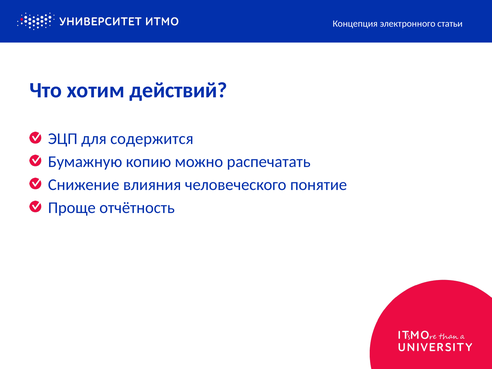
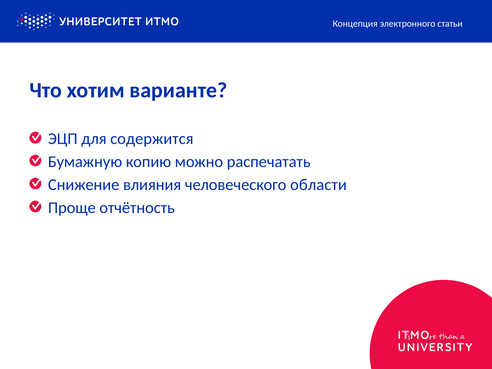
действий: действий -> варианте
понятие: понятие -> области
